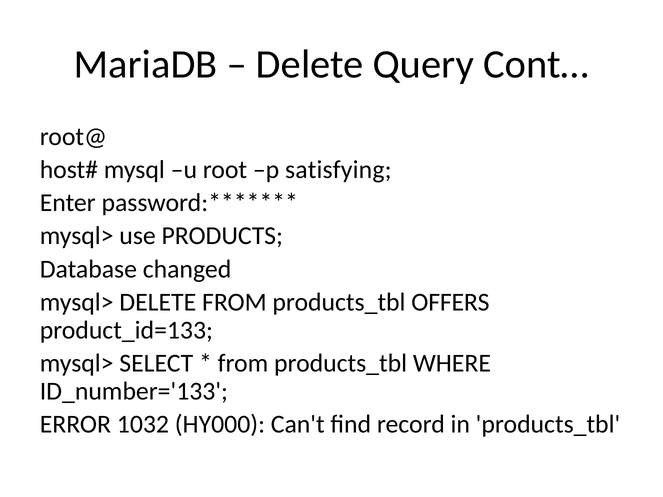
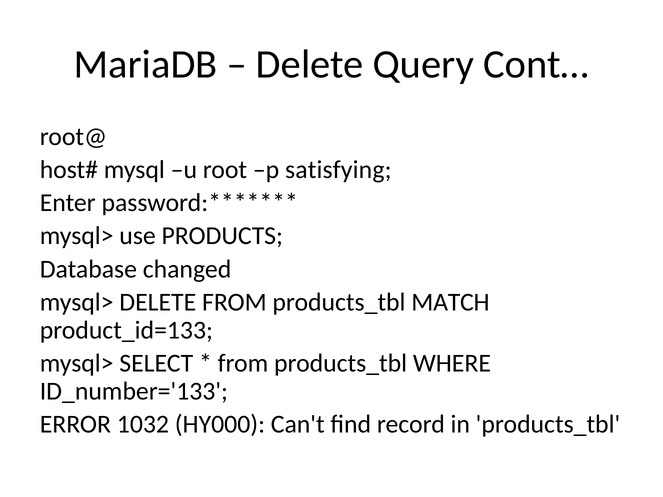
OFFERS: OFFERS -> MATCH
